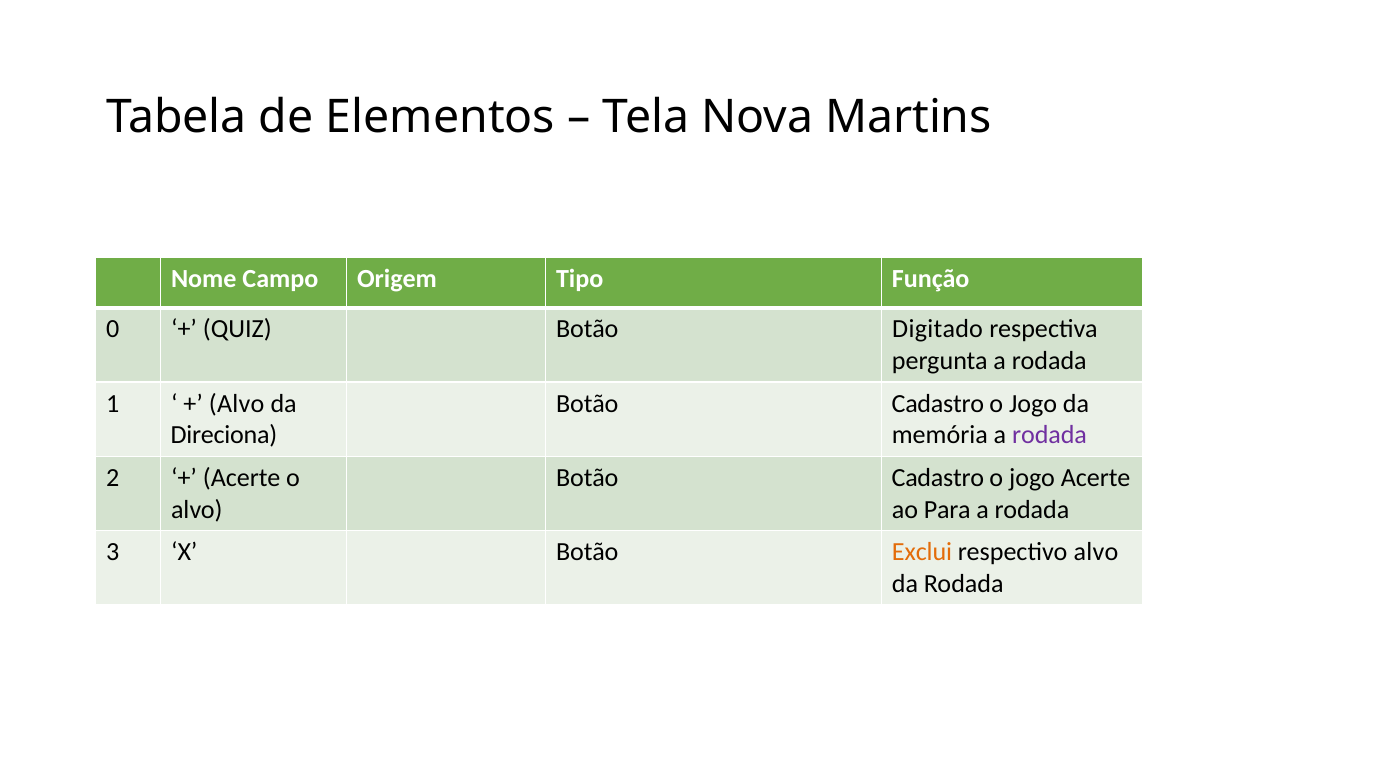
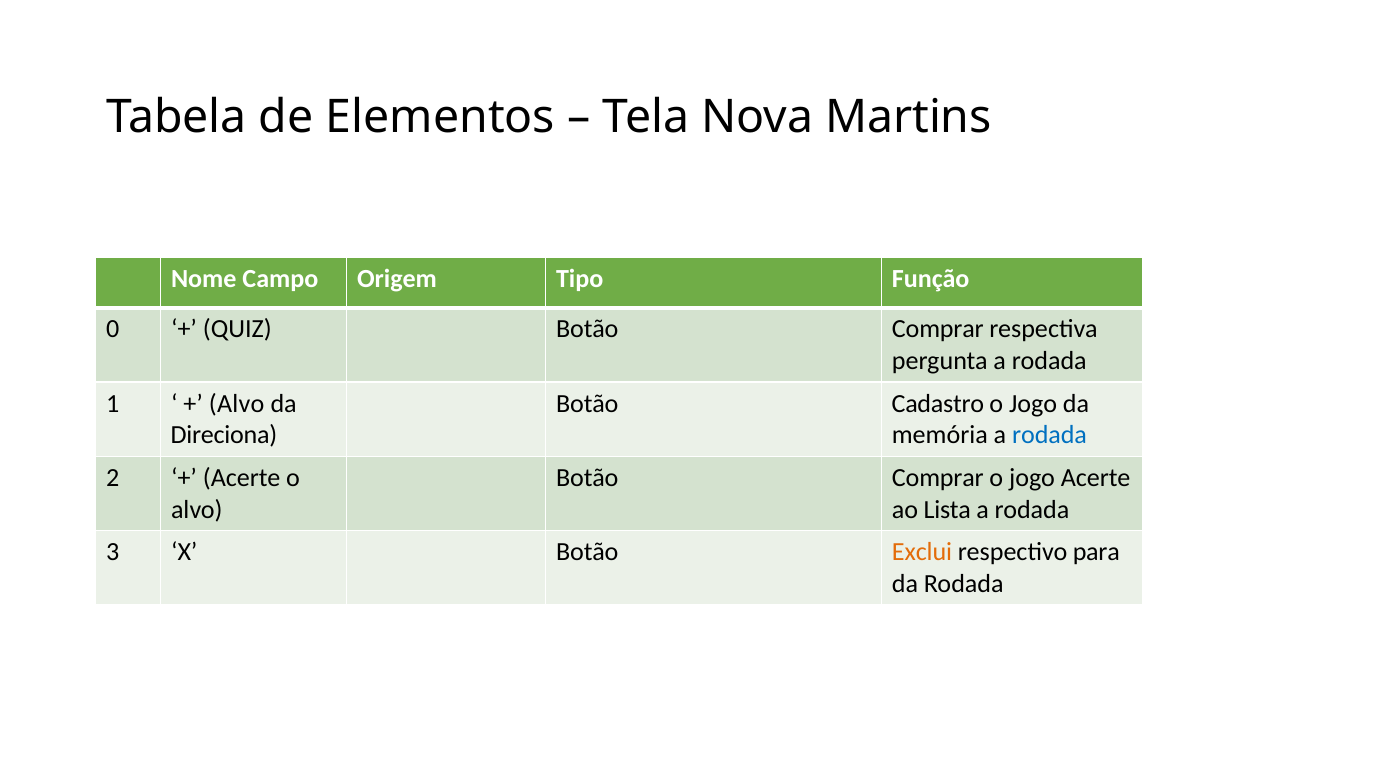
QUIZ Botão Digitado: Digitado -> Comprar
rodada at (1050, 435) colour: purple -> blue
Cadastro at (938, 478): Cadastro -> Comprar
Para: Para -> Lista
respectivo alvo: alvo -> para
